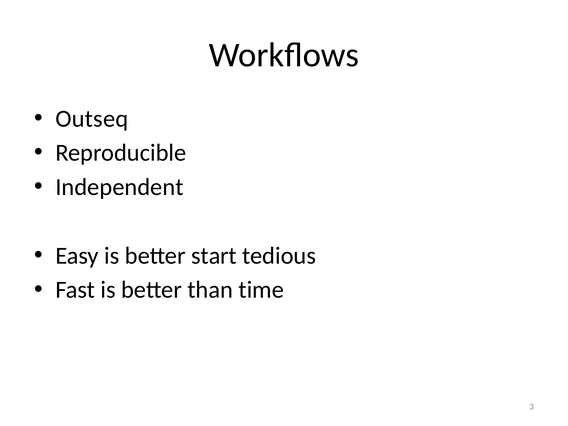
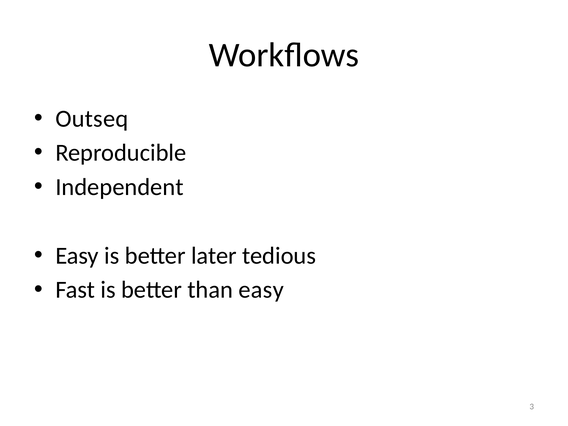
start: start -> later
than time: time -> easy
